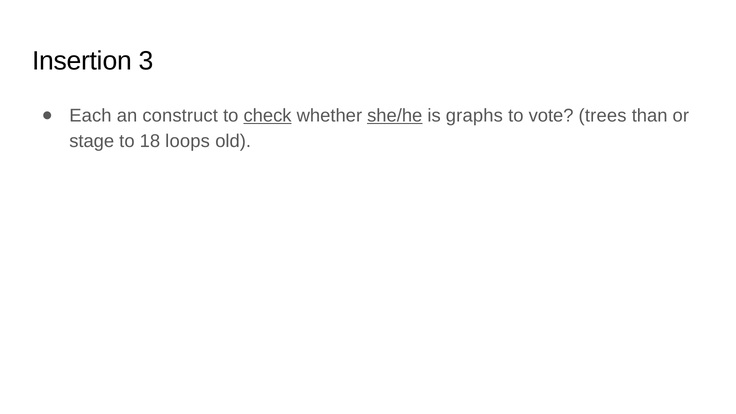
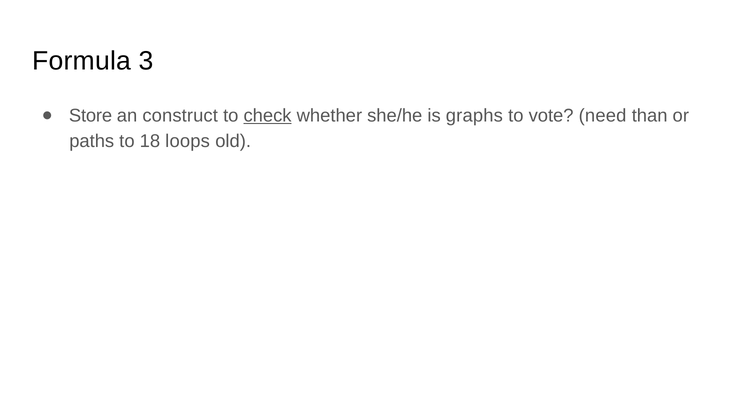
Insertion: Insertion -> Formula
Each: Each -> Store
she/he underline: present -> none
trees: trees -> need
stage: stage -> paths
